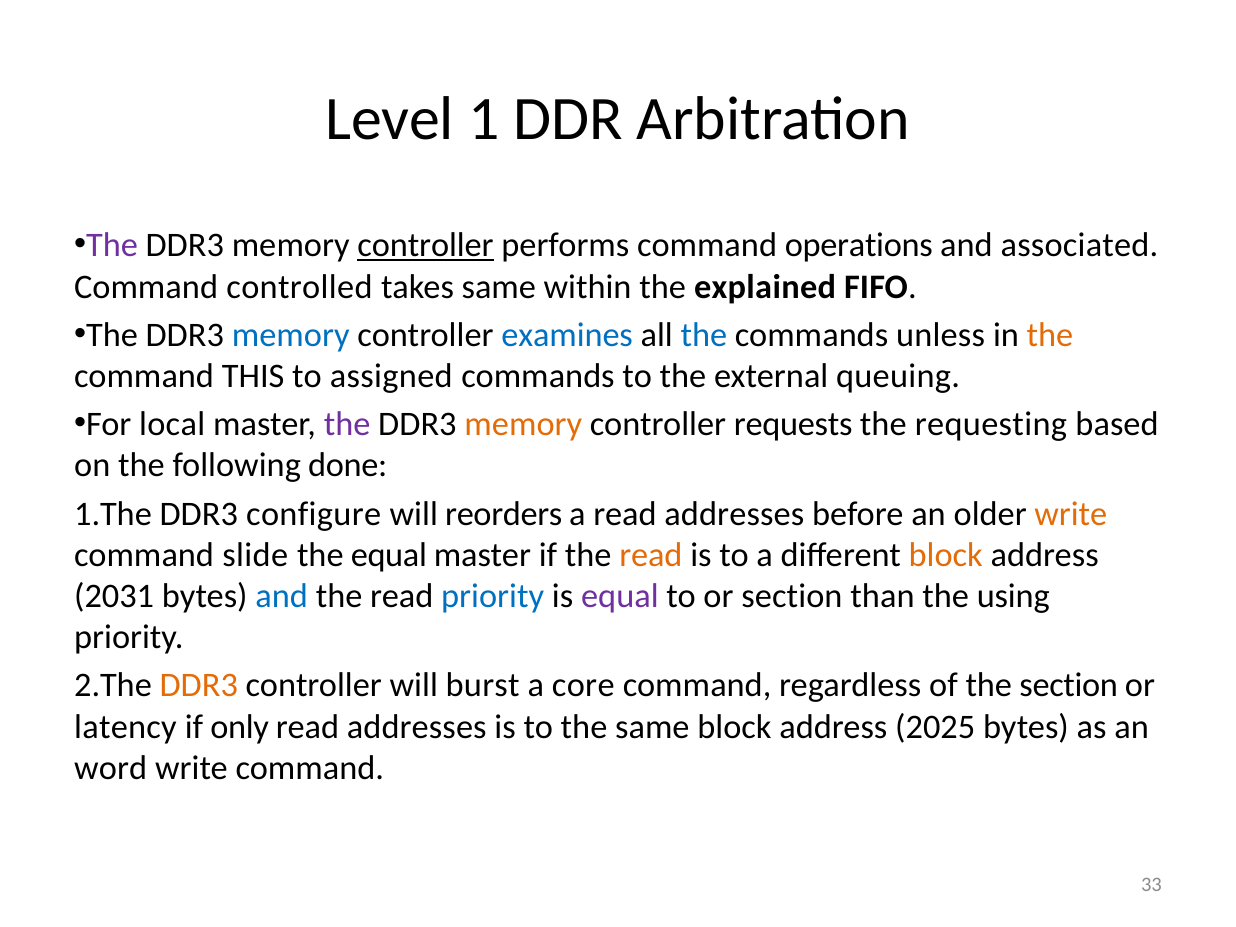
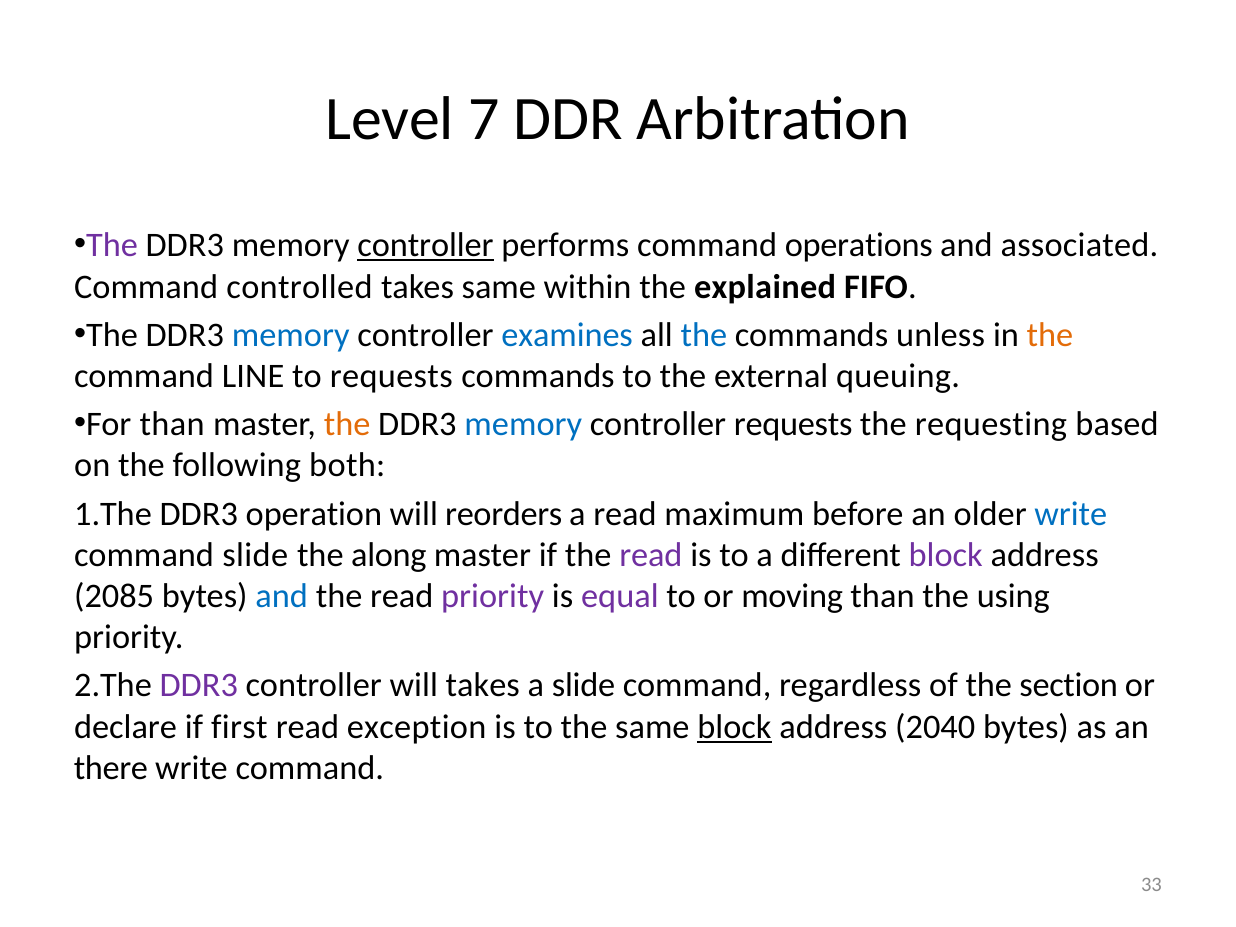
1: 1 -> 7
THIS: THIS -> LINE
to assigned: assigned -> requests
For local: local -> than
the at (347, 424) colour: purple -> orange
memory at (523, 424) colour: orange -> blue
done: done -> both
configure: configure -> operation
a read addresses: addresses -> maximum
write at (1071, 514) colour: orange -> blue
the equal: equal -> along
read at (651, 555) colour: orange -> purple
block at (946, 555) colour: orange -> purple
2031: 2031 -> 2085
priority at (493, 596) colour: blue -> purple
or section: section -> moving
DDR3 at (199, 686) colour: orange -> purple
will burst: burst -> takes
a core: core -> slide
latency: latency -> declare
only: only -> first
addresses at (417, 727): addresses -> exception
block at (734, 727) underline: none -> present
2025: 2025 -> 2040
word: word -> there
